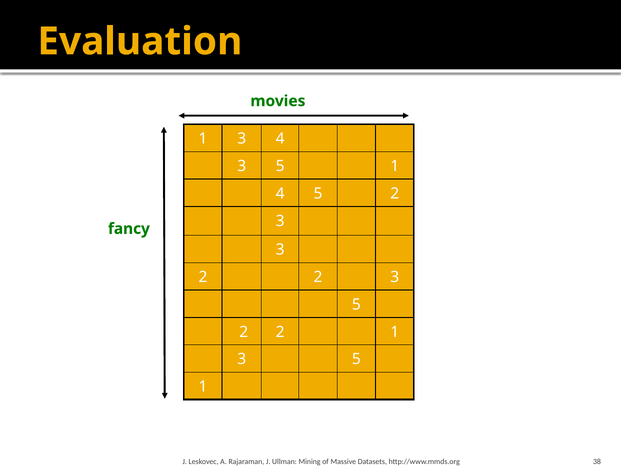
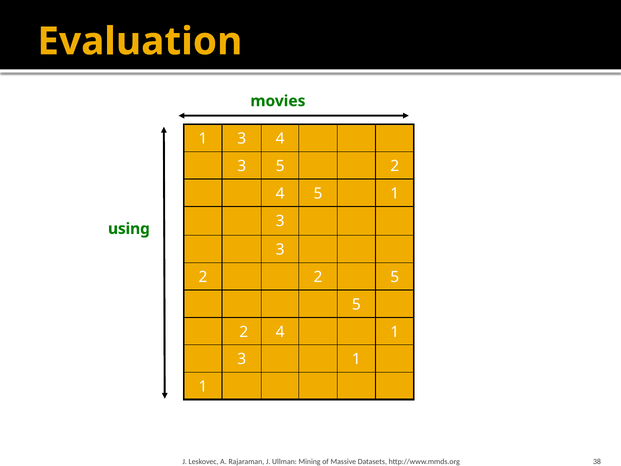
1 at (395, 166): 1 -> 2
4 5 2: 2 -> 1
fancy: fancy -> using
2 2 3: 3 -> 5
2 at (280, 332): 2 -> 4
5 at (356, 359): 5 -> 1
